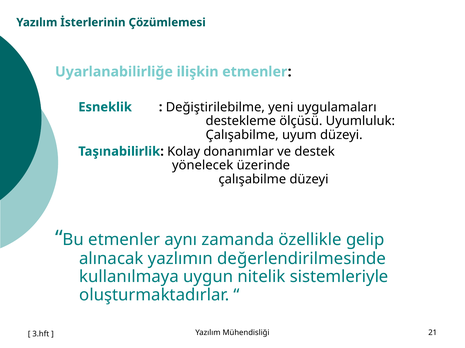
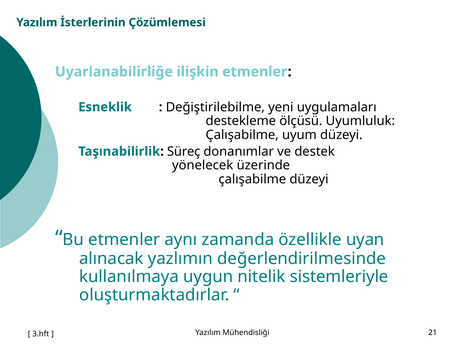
Kolay: Kolay -> Süreç
gelip: gelip -> uyan
